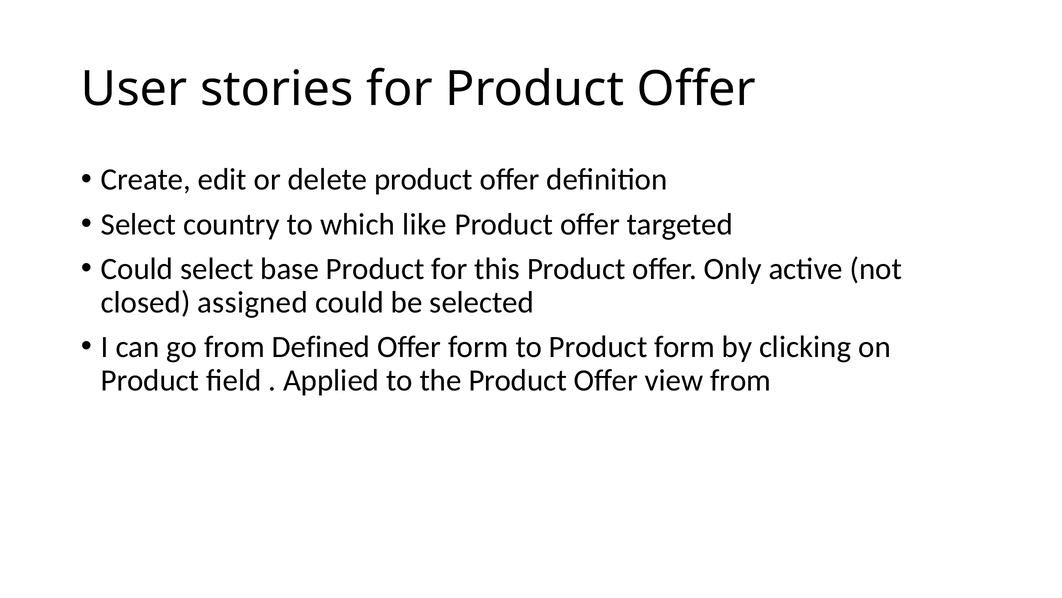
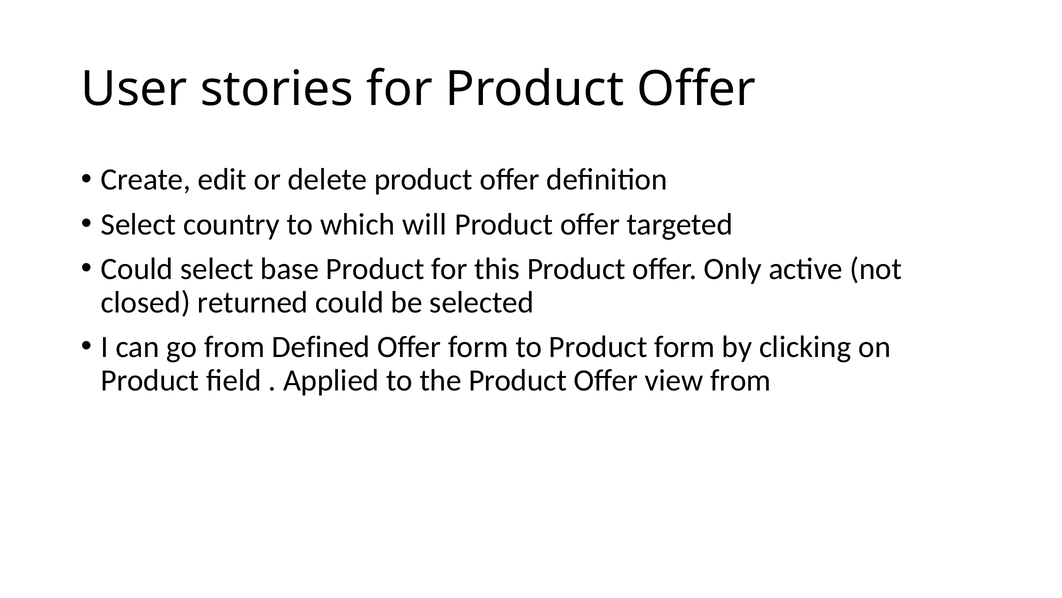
like: like -> will
assigned: assigned -> returned
